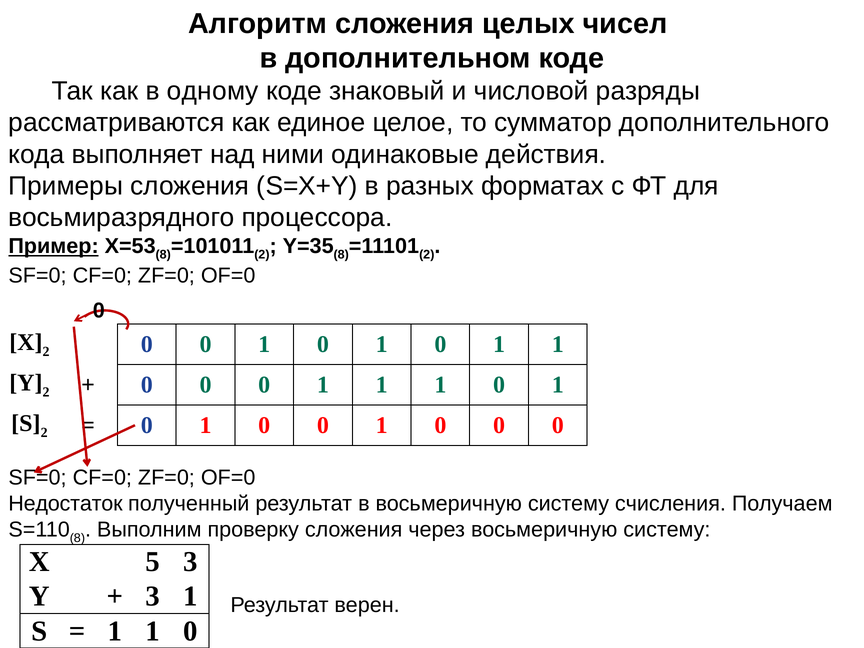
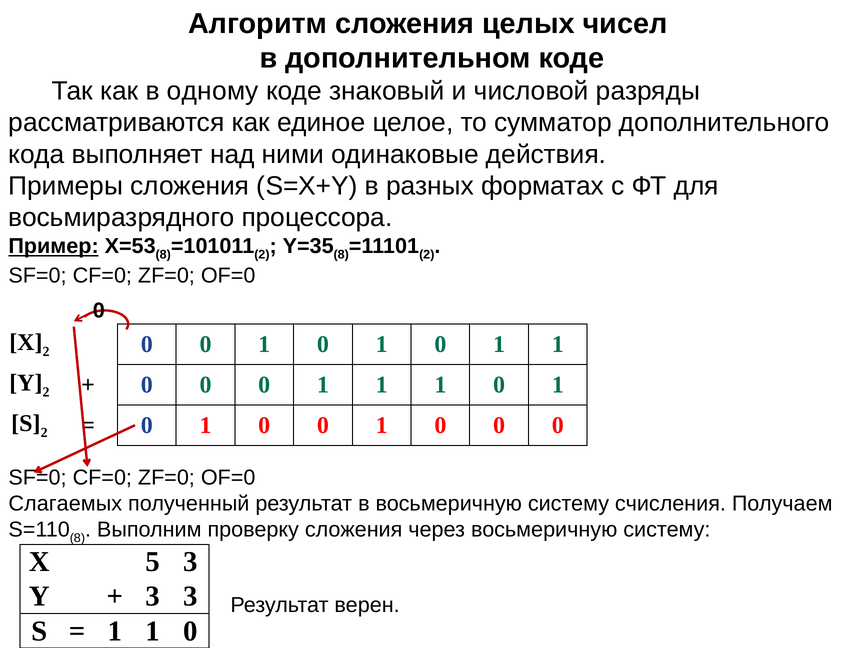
Недостаток: Недостаток -> Слагаемых
3 1: 1 -> 3
